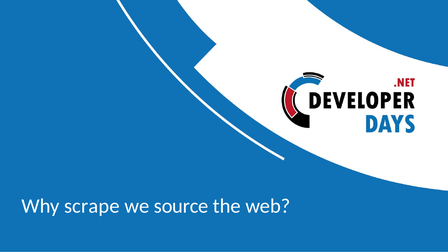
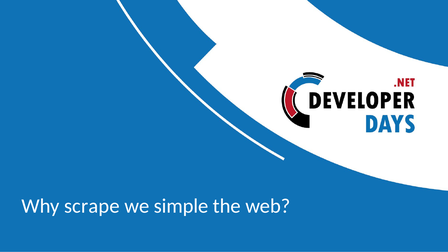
source: source -> simple
